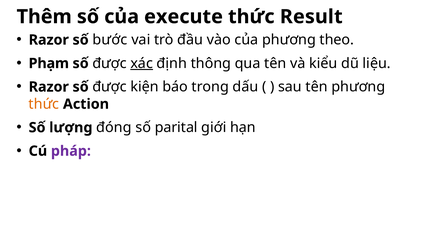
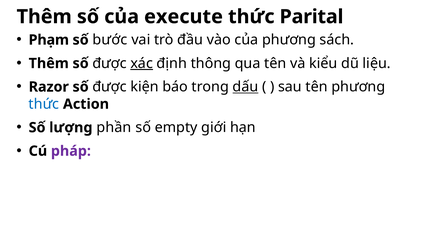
Result: Result -> Parital
Razor at (49, 40): Razor -> Phạm
theo: theo -> sách
Phạm at (49, 63): Phạm -> Thêm
dấu underline: none -> present
thức at (44, 104) colour: orange -> blue
đóng: đóng -> phần
parital: parital -> empty
